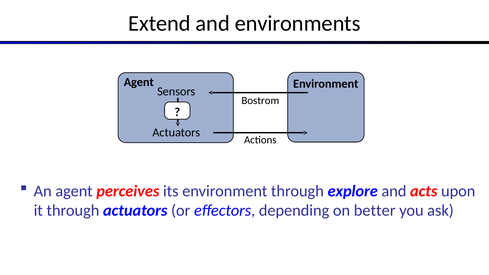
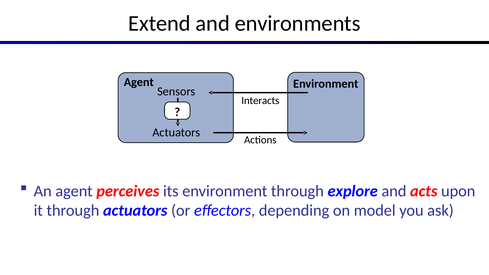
Bostrom: Bostrom -> Interacts
better: better -> model
